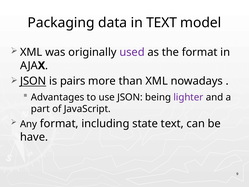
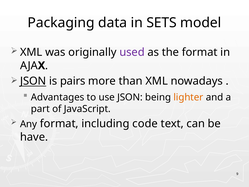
in TEXT: TEXT -> SETS
lighter colour: purple -> orange
state: state -> code
